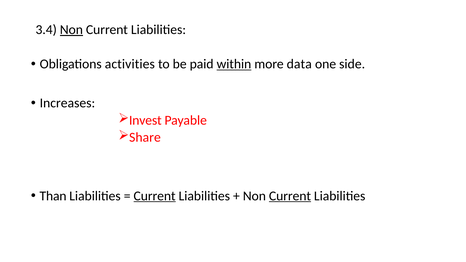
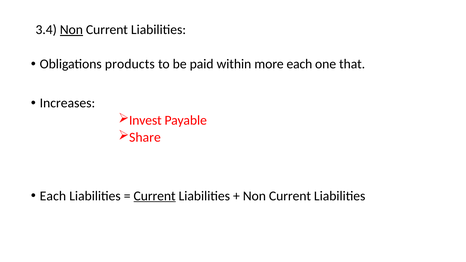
activities: activities -> products
within underline: present -> none
more data: data -> each
side: side -> that
Than at (53, 196): Than -> Each
Current at (290, 196) underline: present -> none
